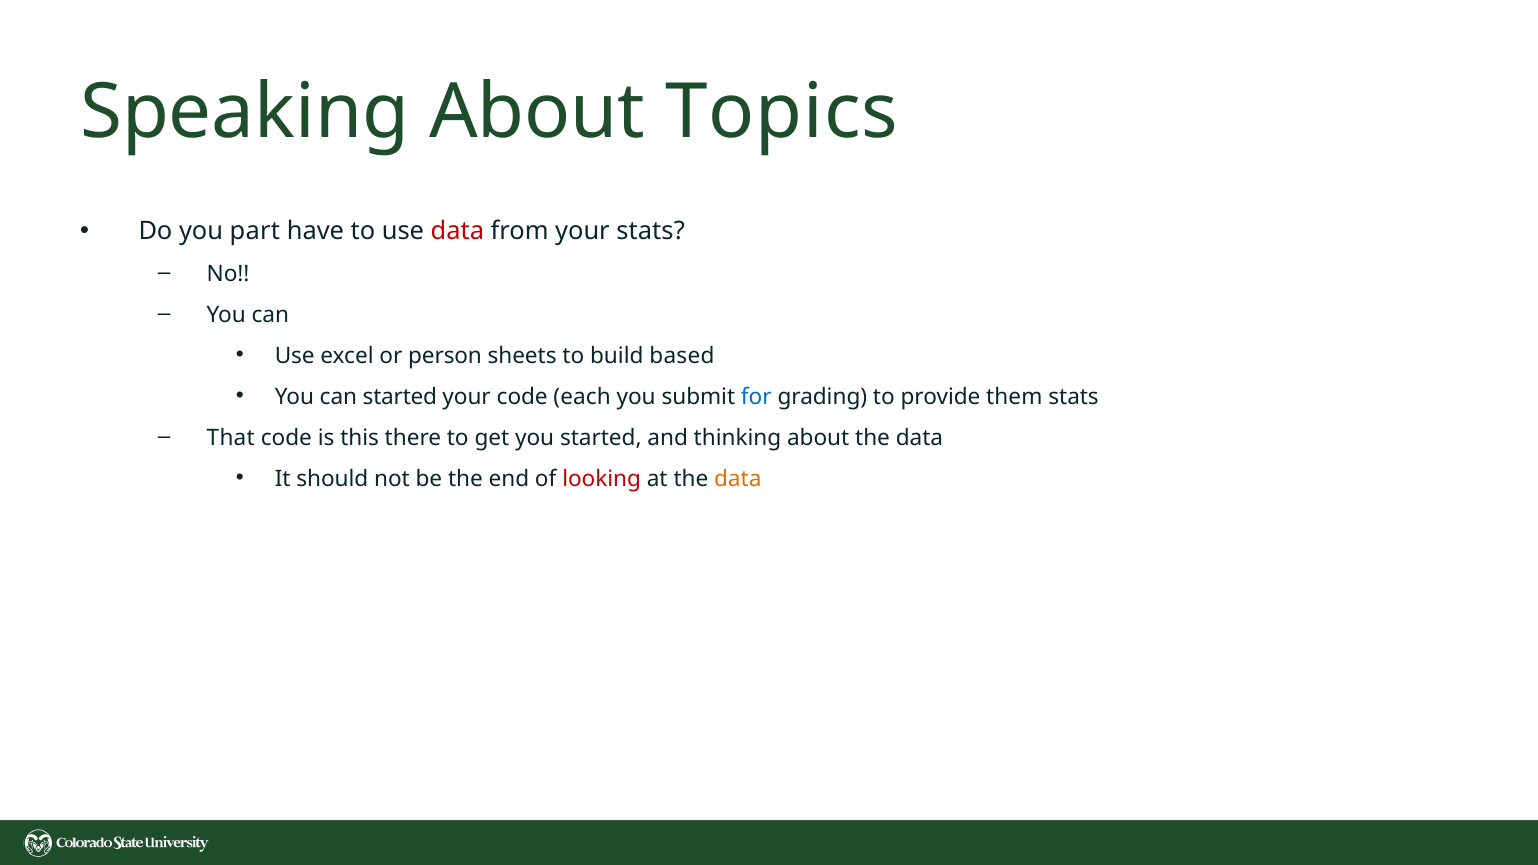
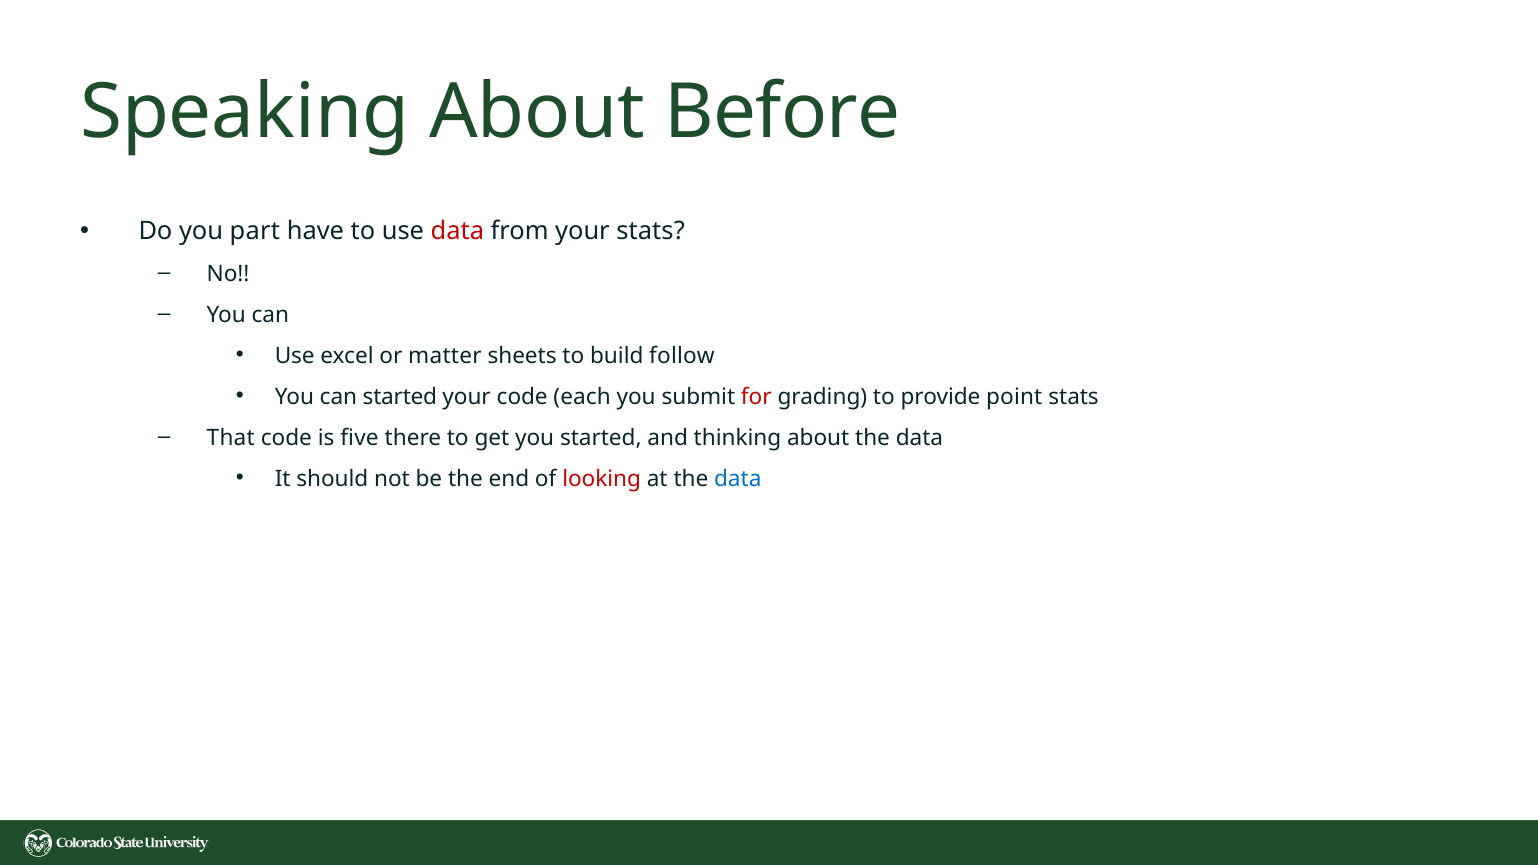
Topics: Topics -> Before
person: person -> matter
based: based -> follow
for colour: blue -> red
them: them -> point
this: this -> five
data at (738, 479) colour: orange -> blue
